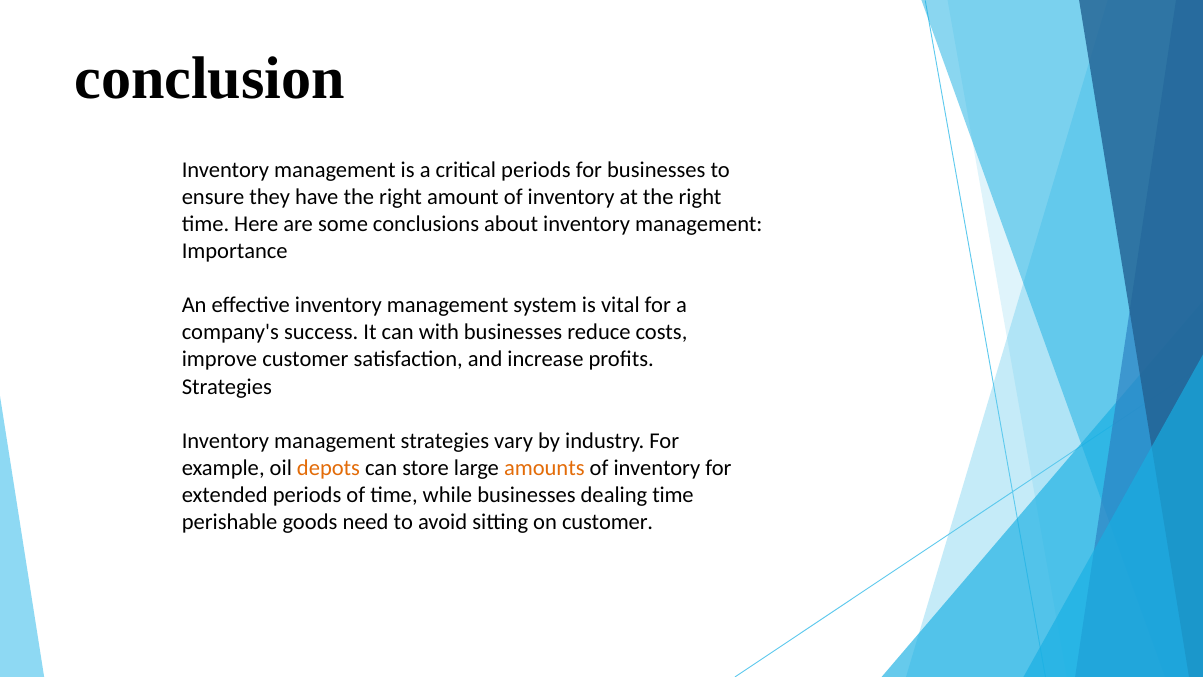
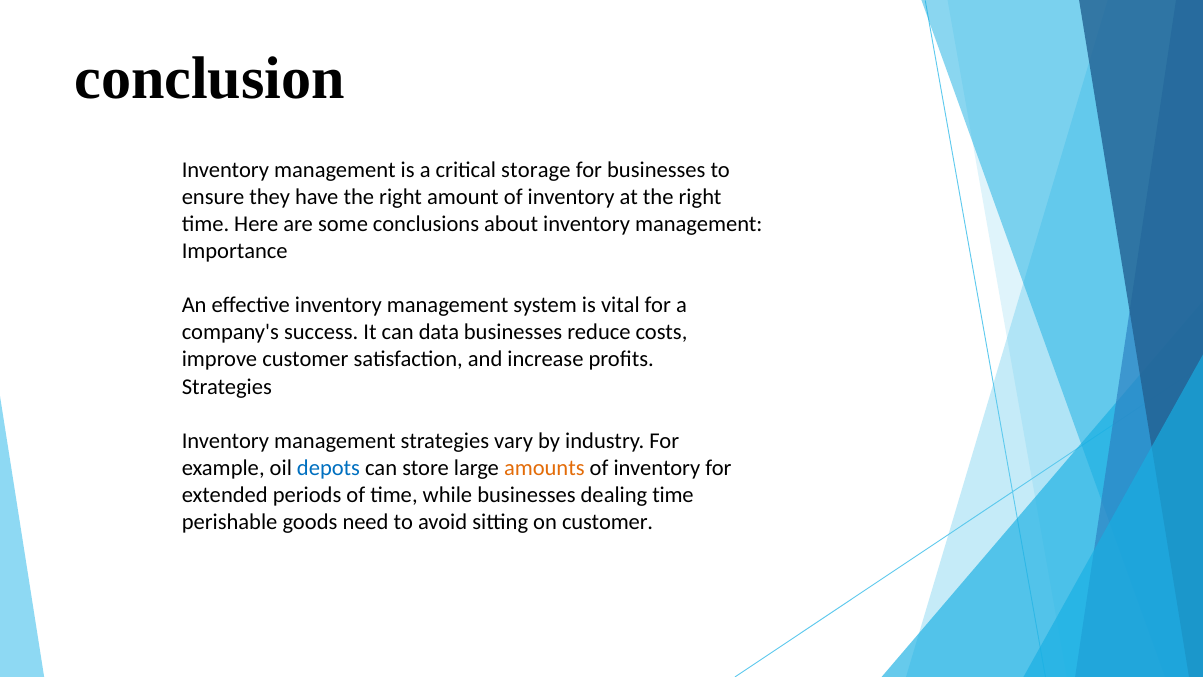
critical periods: periods -> storage
with: with -> data
depots colour: orange -> blue
